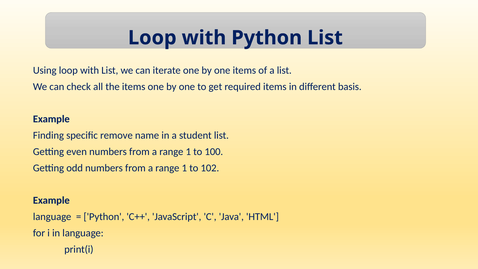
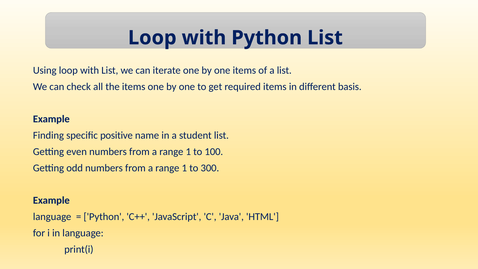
remove: remove -> positive
102: 102 -> 300
